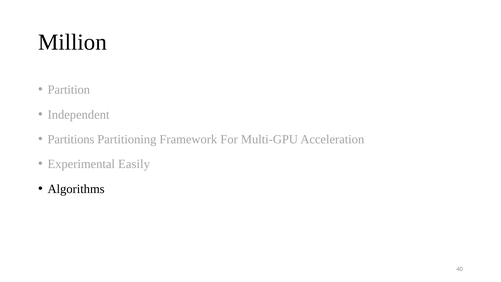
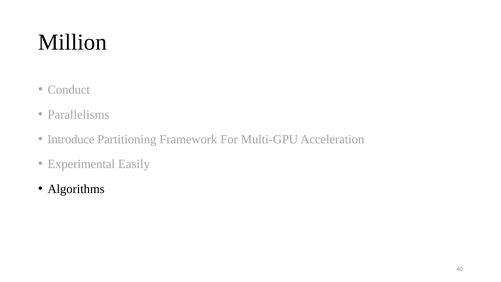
Partition: Partition -> Conduct
Independent: Independent -> Parallelisms
Partitions: Partitions -> Introduce
